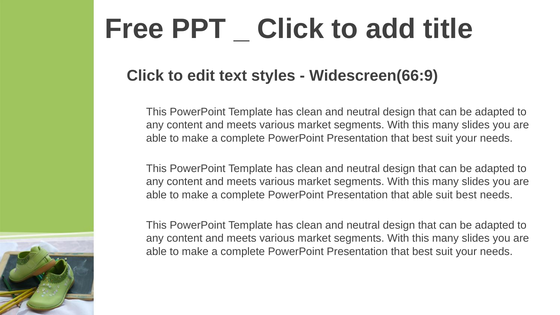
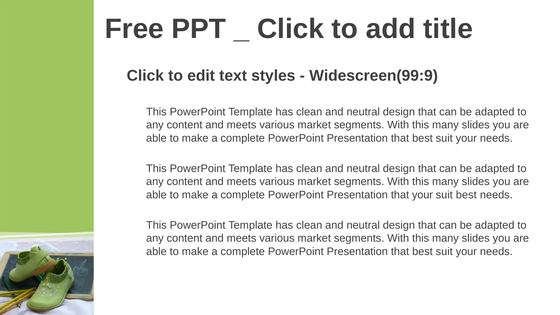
Widescreen(66:9: Widescreen(66:9 -> Widescreen(99:9
that able: able -> your
